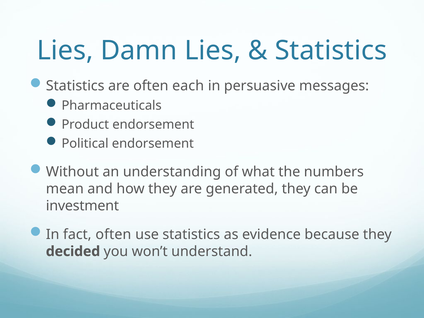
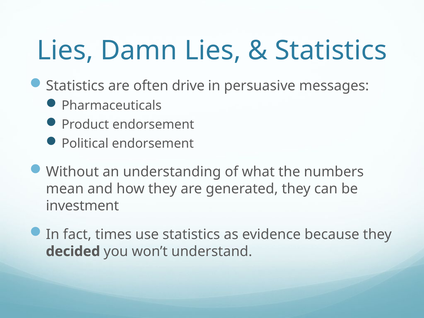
each: each -> drive
fact often: often -> times
